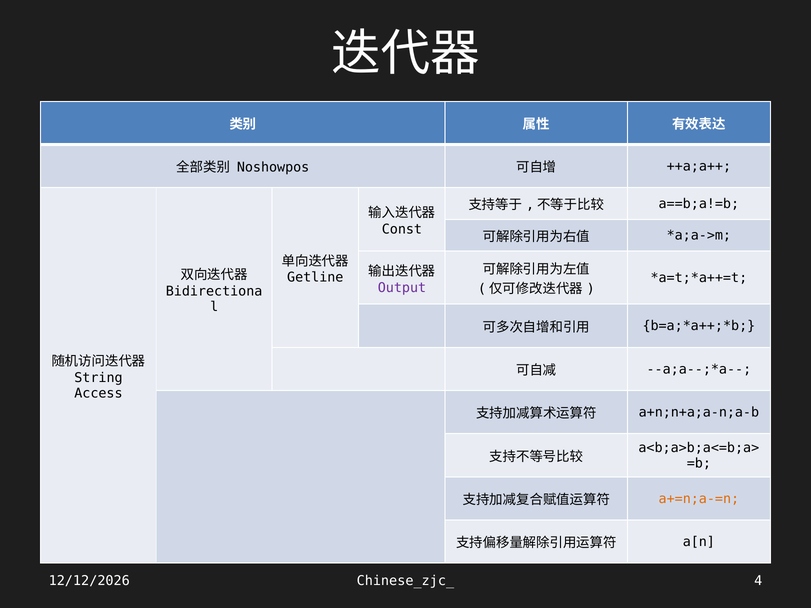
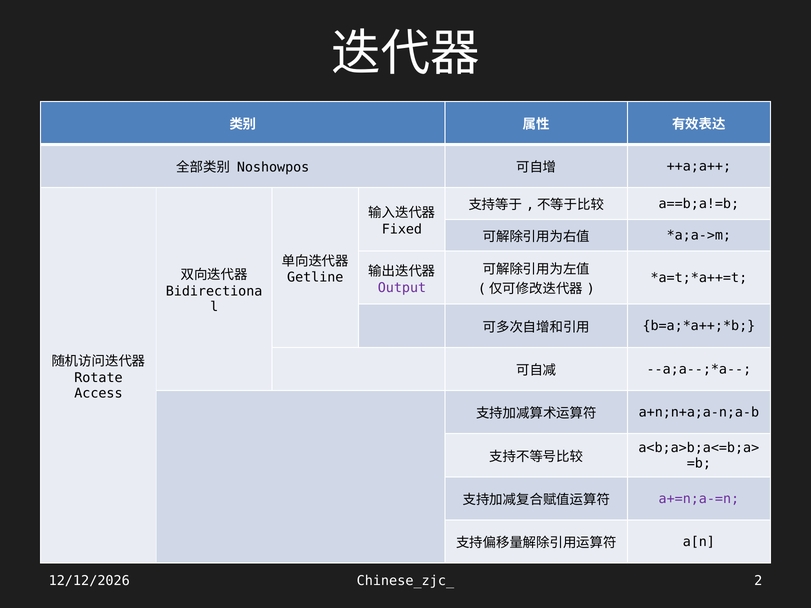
Const: Const -> Fixed
String: String -> Rotate
a+=n;a-=n colour: orange -> purple
4: 4 -> 2
